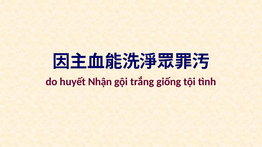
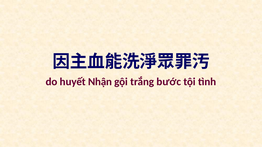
giống: giống -> bước
